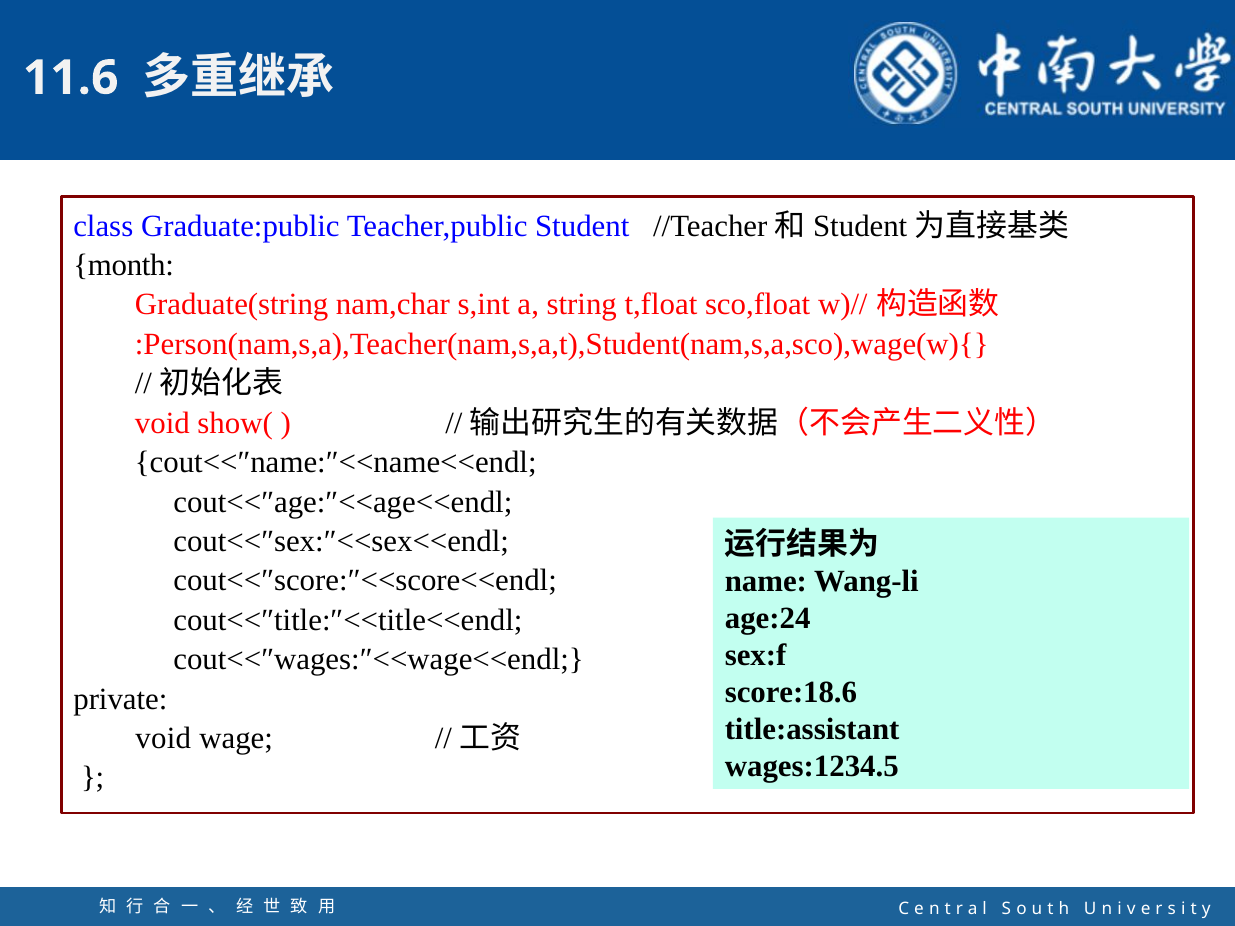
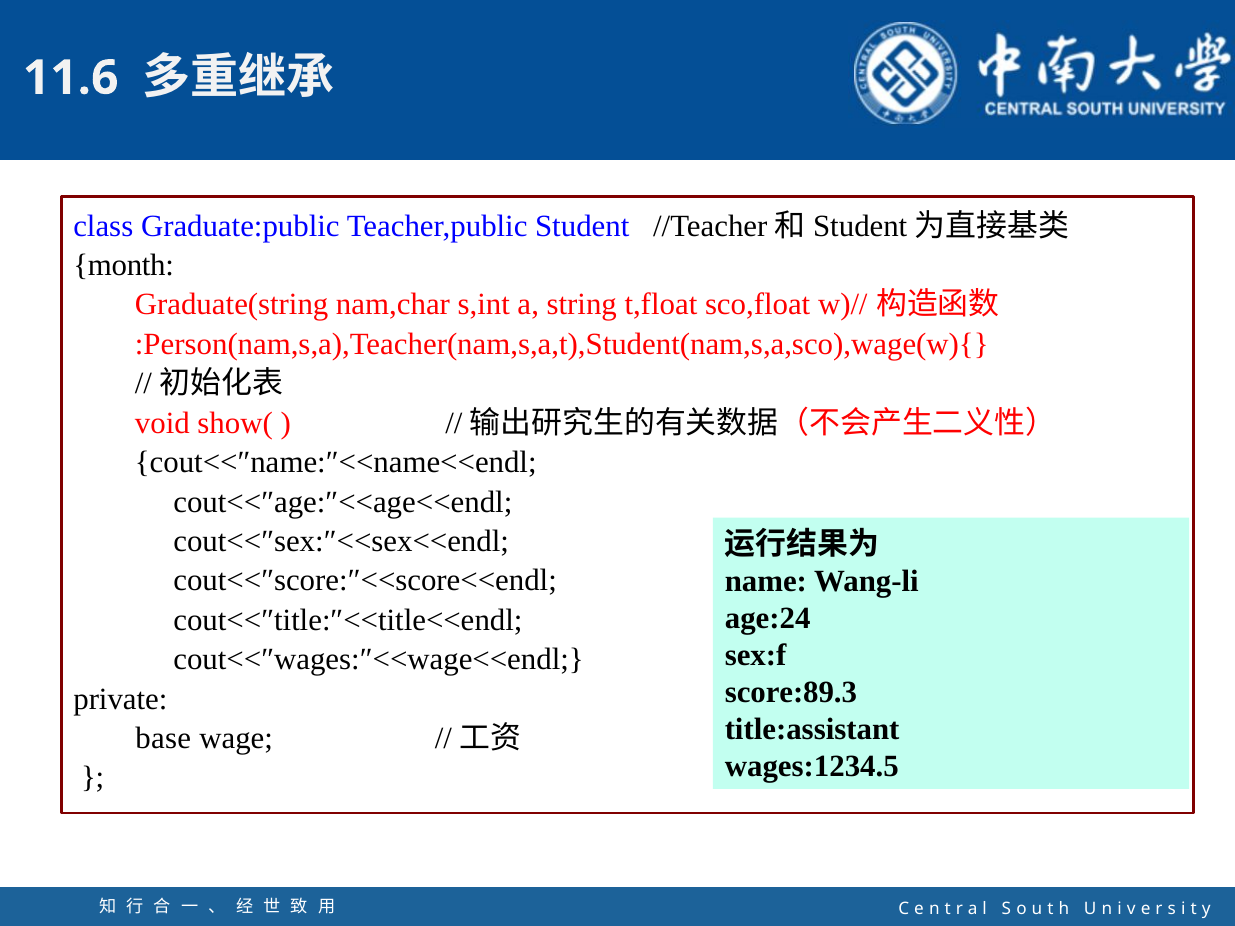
score:18.6: score:18.6 -> score:89.3
void at (163, 739): void -> base
